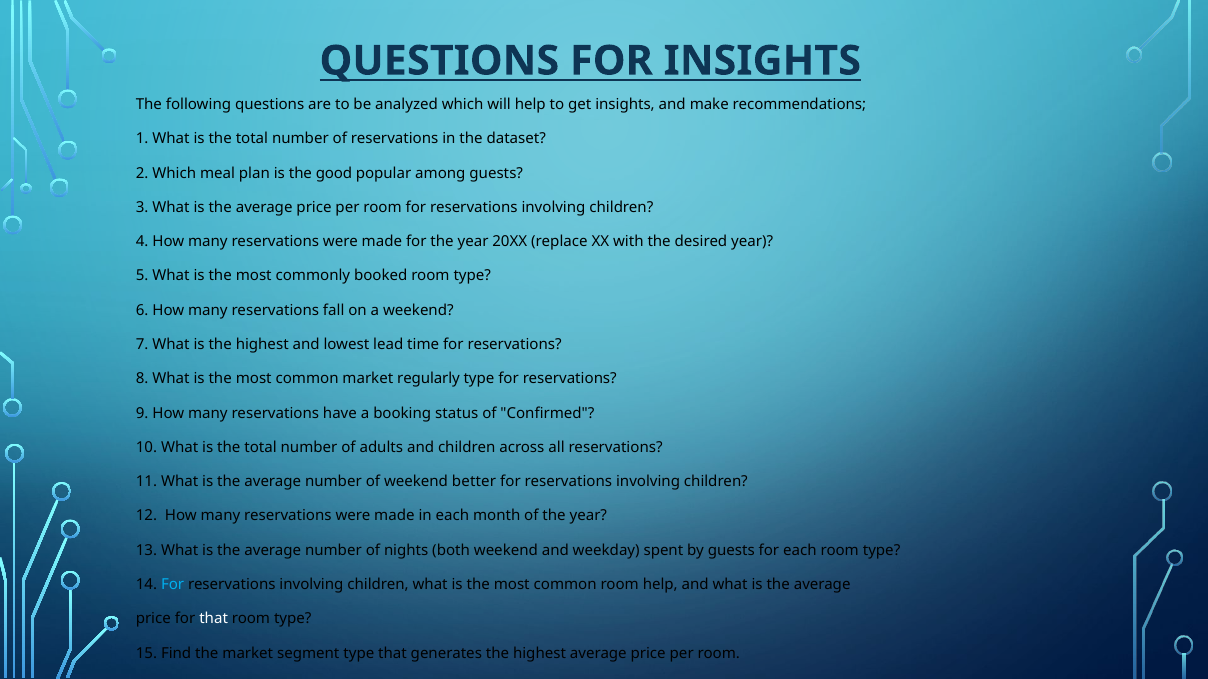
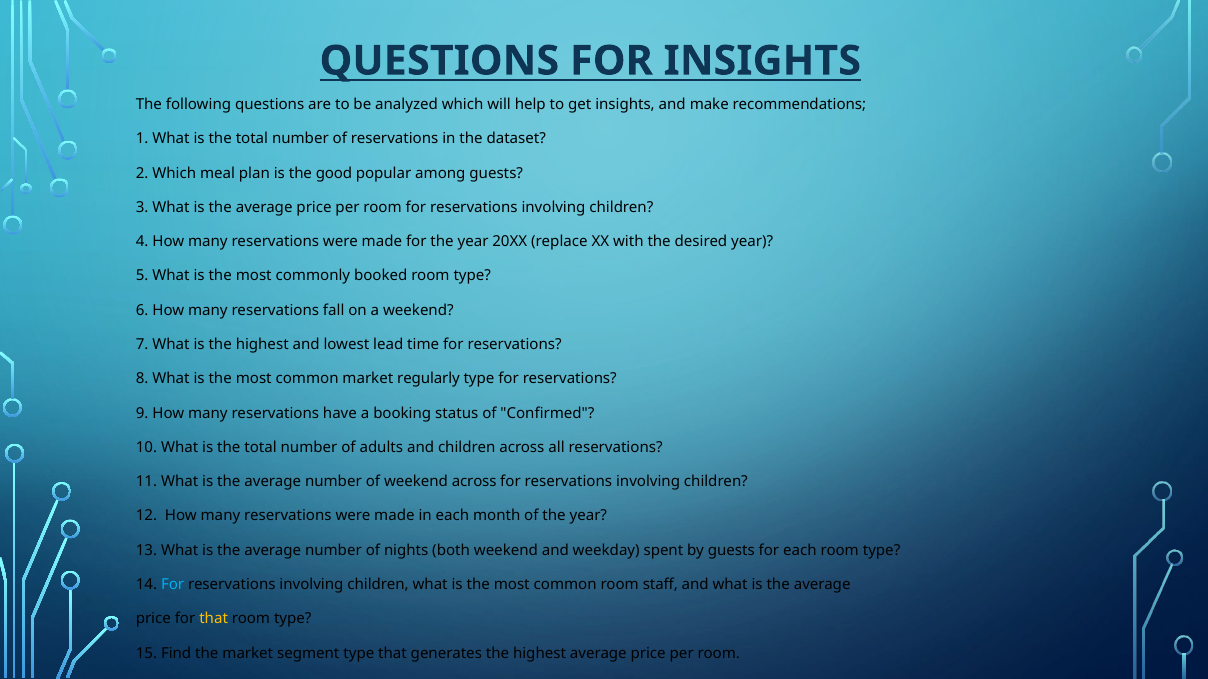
weekend better: better -> across
room help: help -> staff
that at (214, 619) colour: white -> yellow
